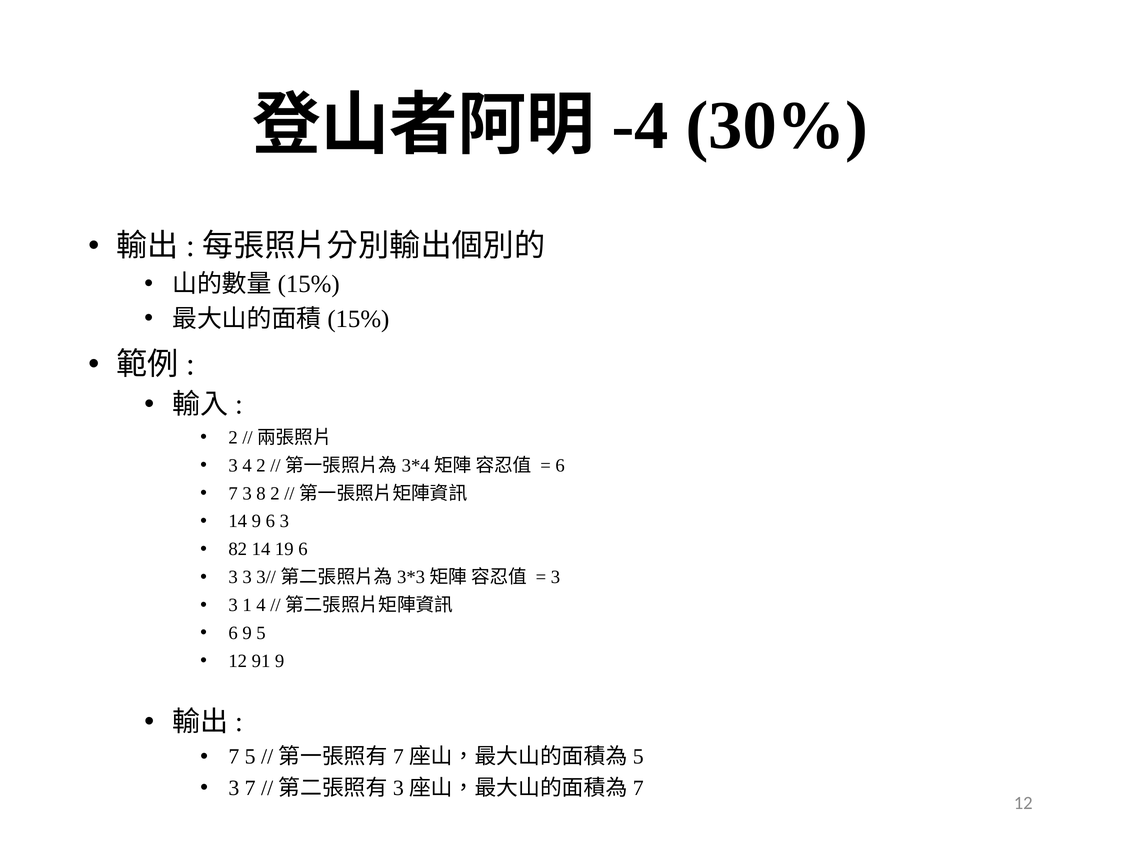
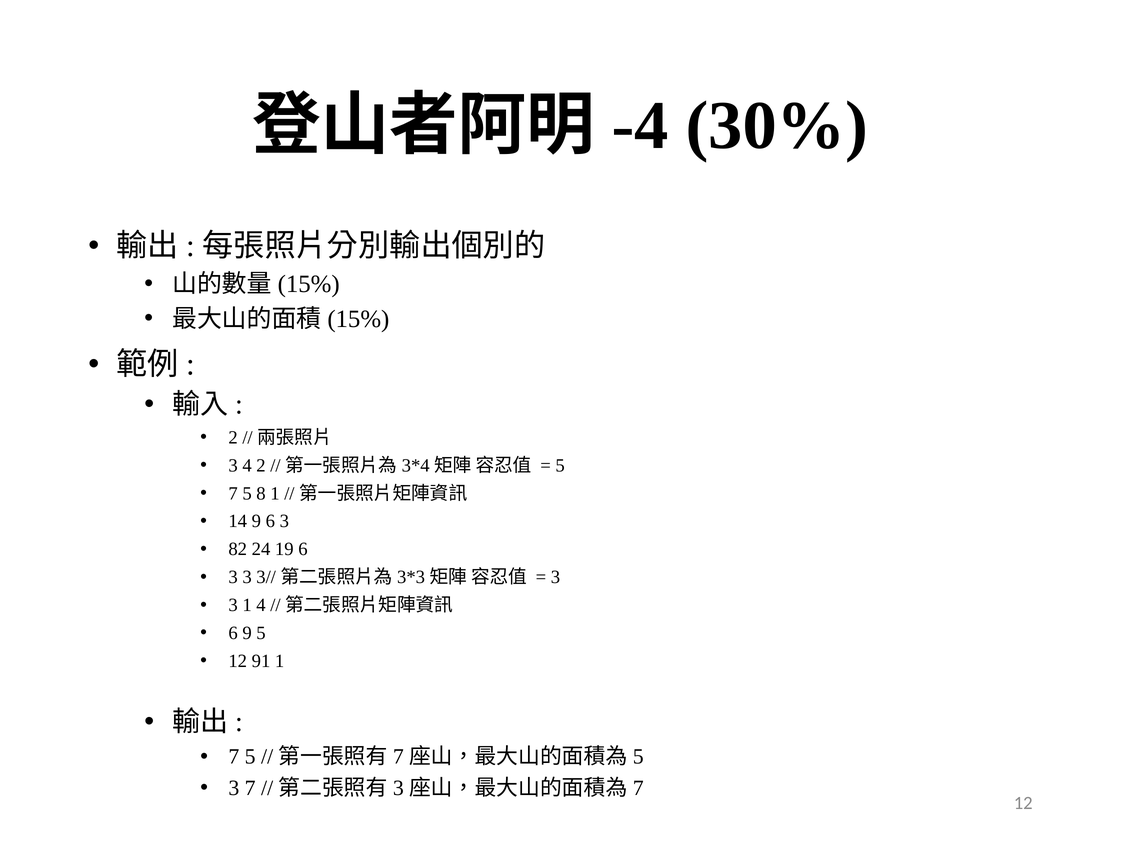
6 at (560, 465): 6 -> 5
3 at (247, 493): 3 -> 5
8 2: 2 -> 1
82 14: 14 -> 24
91 9: 9 -> 1
